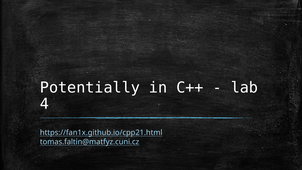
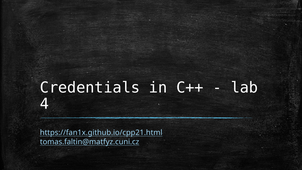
Potentially: Potentially -> Credentials
